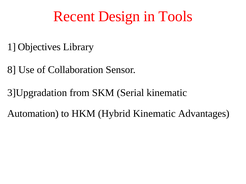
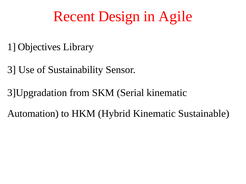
Tools: Tools -> Agile
8: 8 -> 3
Collaboration: Collaboration -> Sustainability
Advantages: Advantages -> Sustainable
